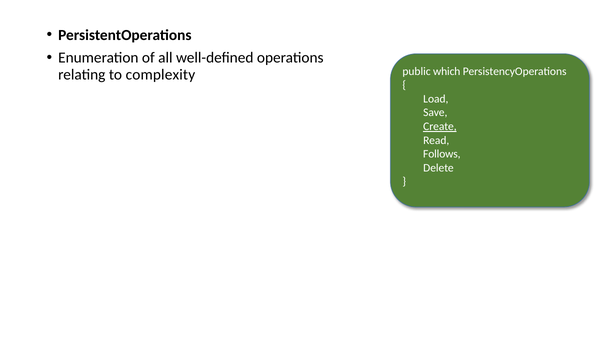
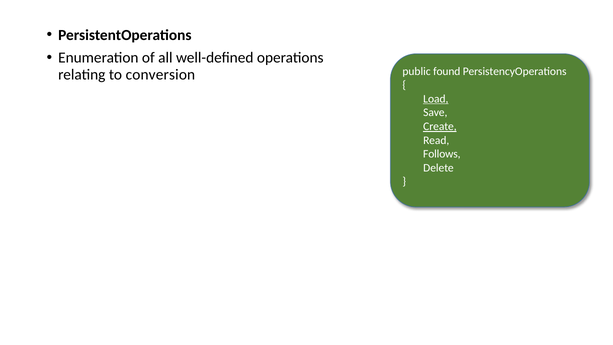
complexity: complexity -> conversion
which: which -> found
Load underline: none -> present
